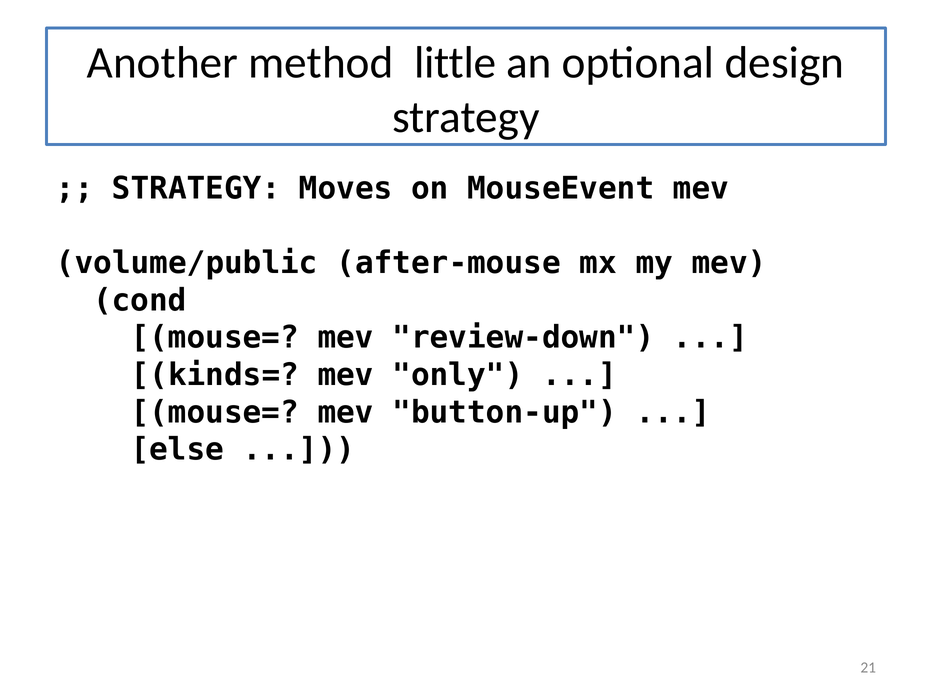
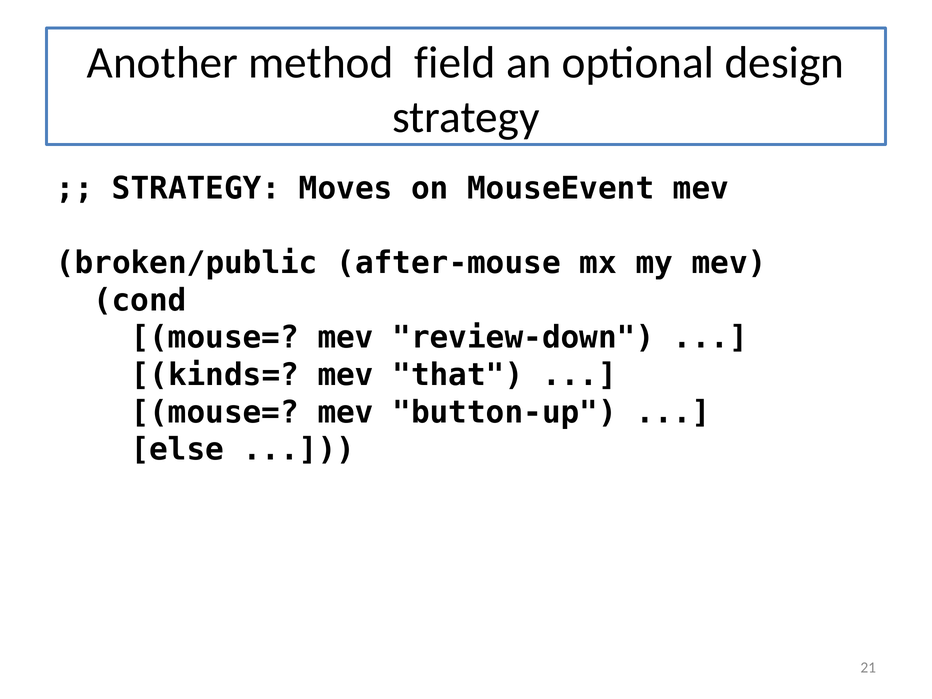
little: little -> field
volume/public: volume/public -> broken/public
only: only -> that
